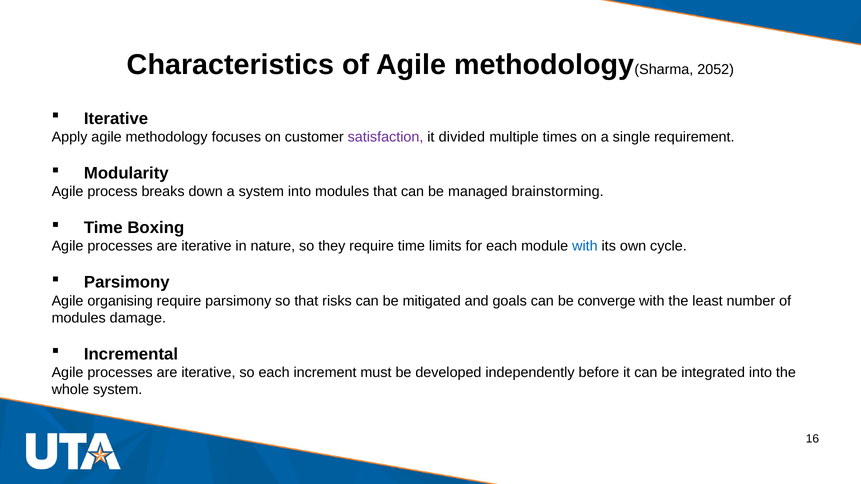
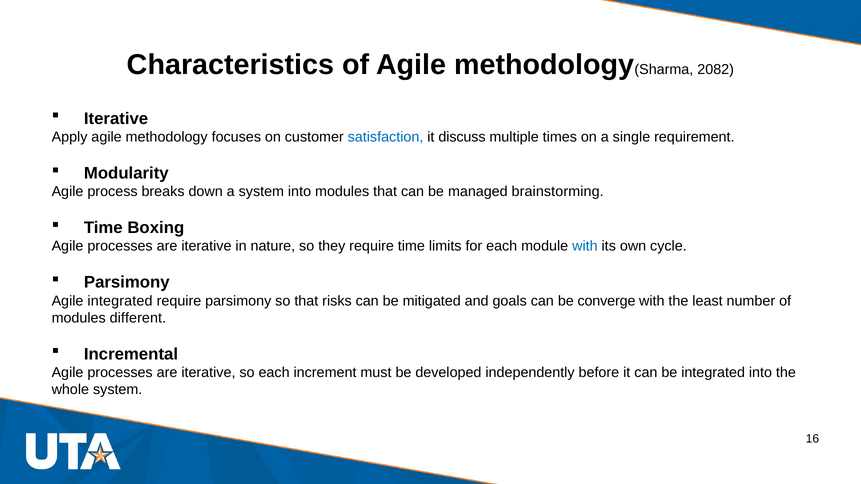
2052: 2052 -> 2082
satisfaction colour: purple -> blue
divided: divided -> discuss
Agile organising: organising -> integrated
damage: damage -> different
